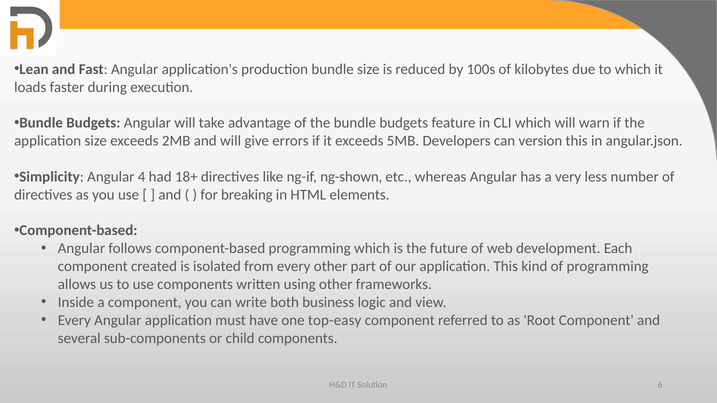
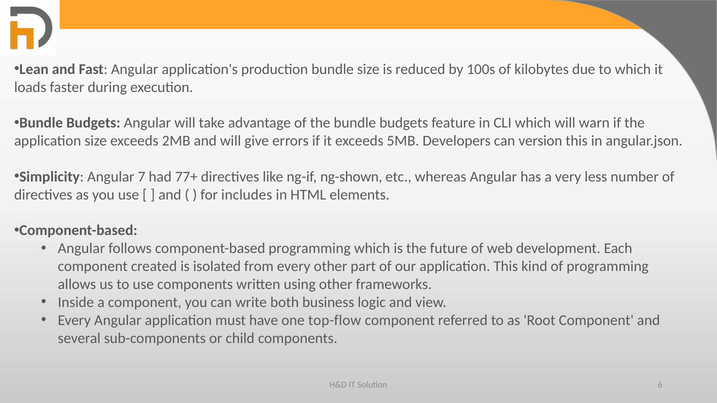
4: 4 -> 7
18+: 18+ -> 77+
breaking: breaking -> includes
top-easy: top-easy -> top-flow
